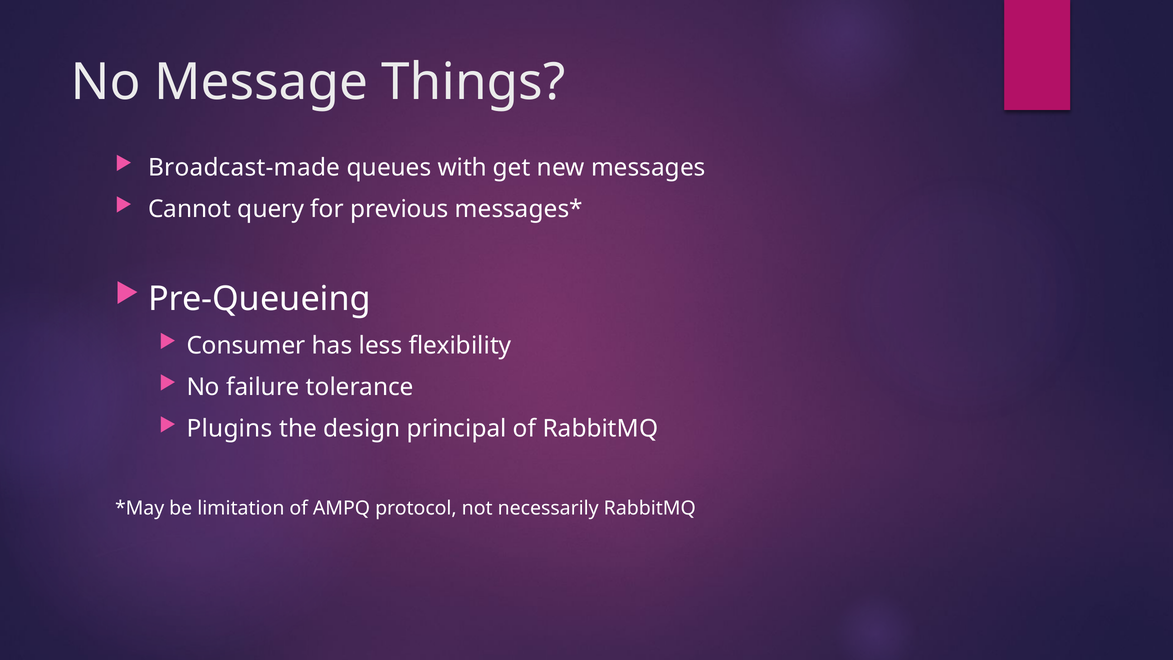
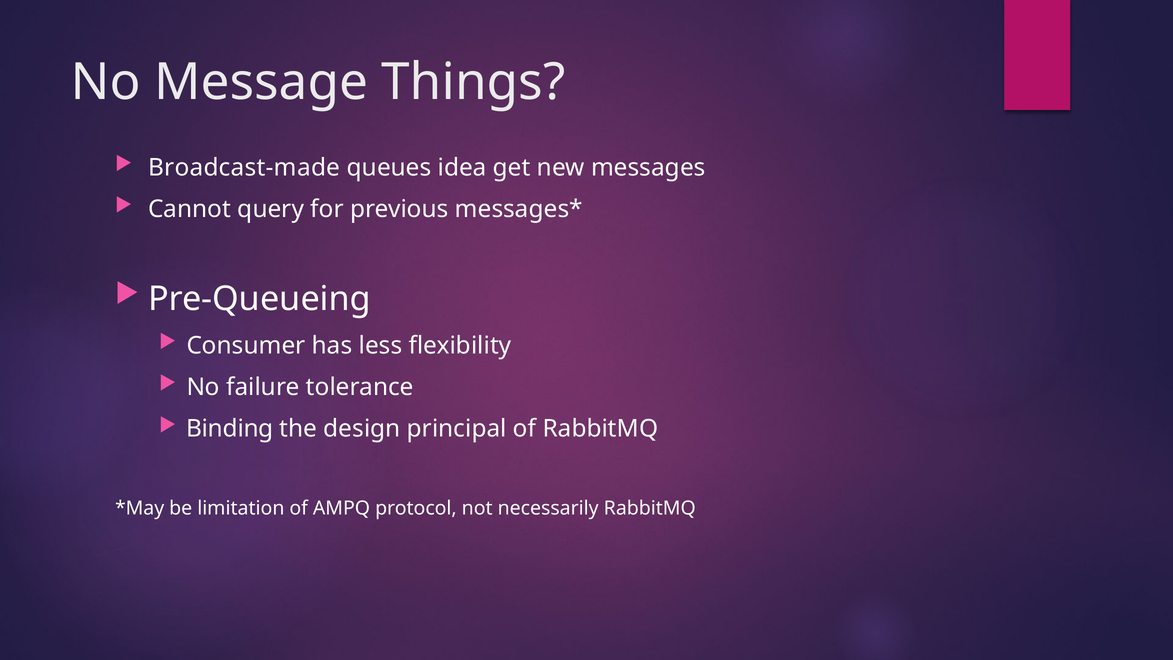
with: with -> idea
Plugins: Plugins -> Binding
